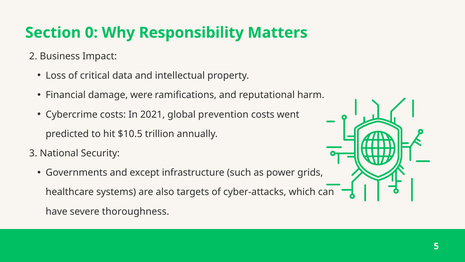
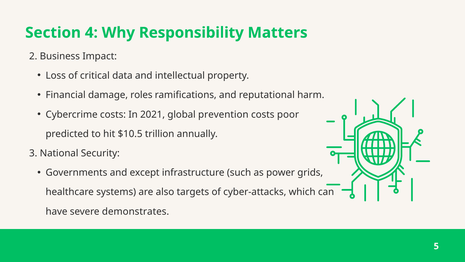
0: 0 -> 4
were: were -> roles
went: went -> poor
thoroughness: thoroughness -> demonstrates
